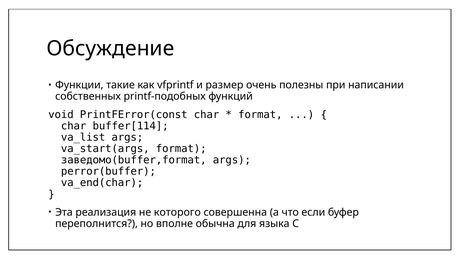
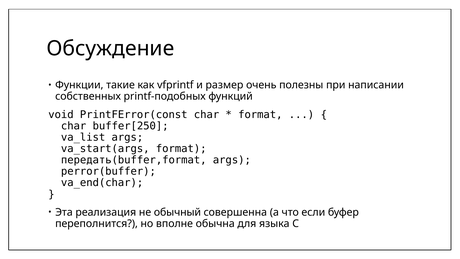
buffer[114: buffer[114 -> buffer[250
заведомо(buffer,format: заведомо(buffer,format -> передать(buffer,format
которого: которого -> обычный
